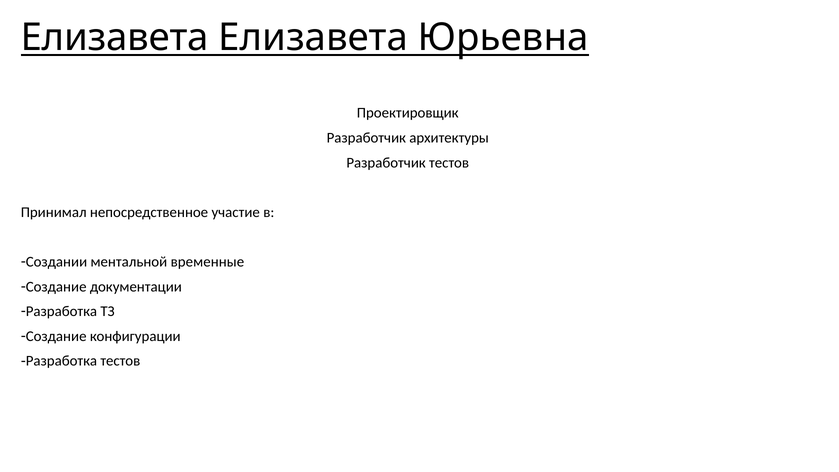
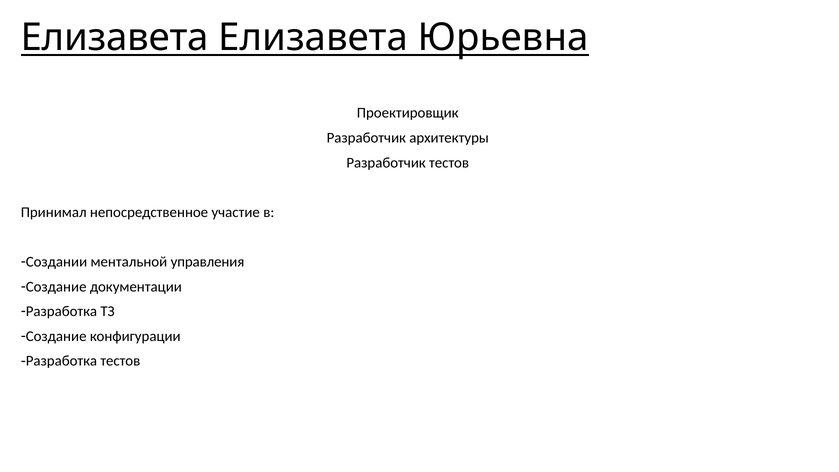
временные: временные -> управления
